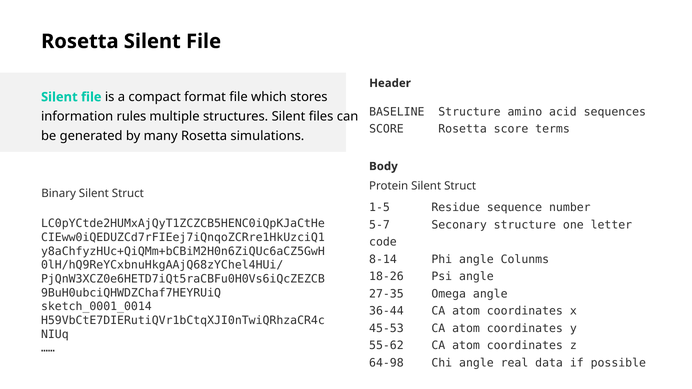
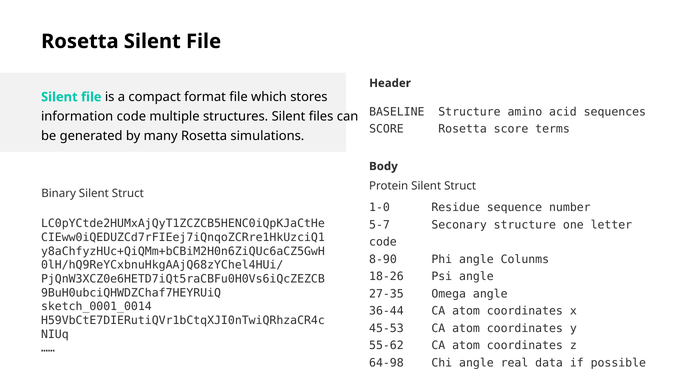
information rules: rules -> code
1-5: 1-5 -> 1-0
8-14: 8-14 -> 8-90
